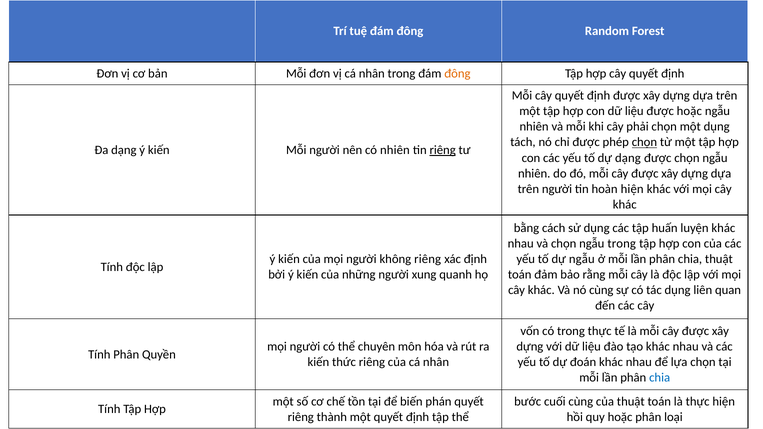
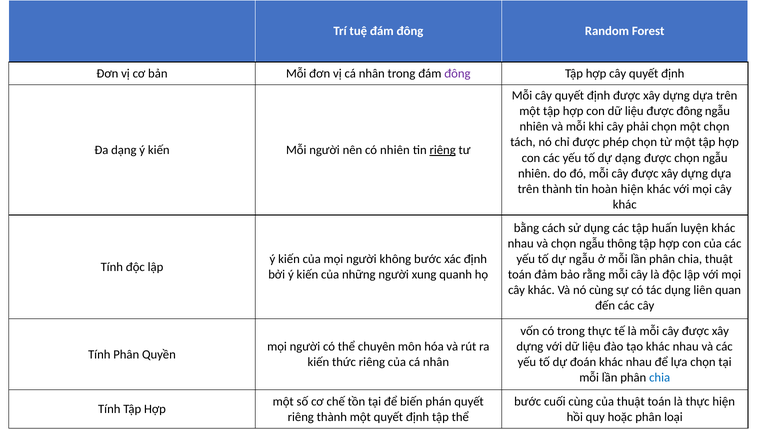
đông at (457, 74) colour: orange -> purple
được hoặc: hoặc -> đông
một dụng: dụng -> chọn
chọn at (644, 142) underline: present -> none
trên người: người -> thành
ngẫu trong: trong -> thông
không riêng: riêng -> bước
